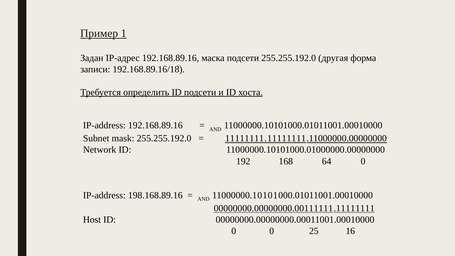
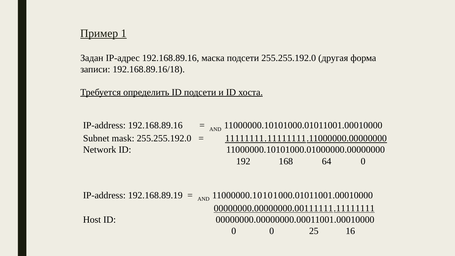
198.168.89.16: 198.168.89.16 -> 192.168.89.19
